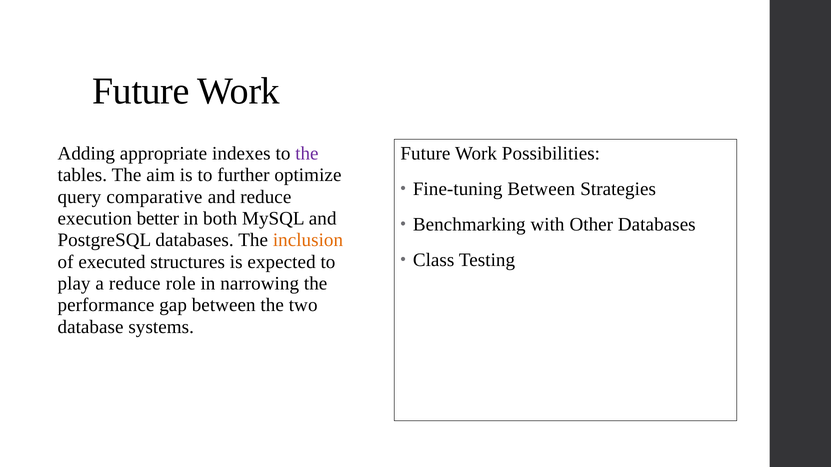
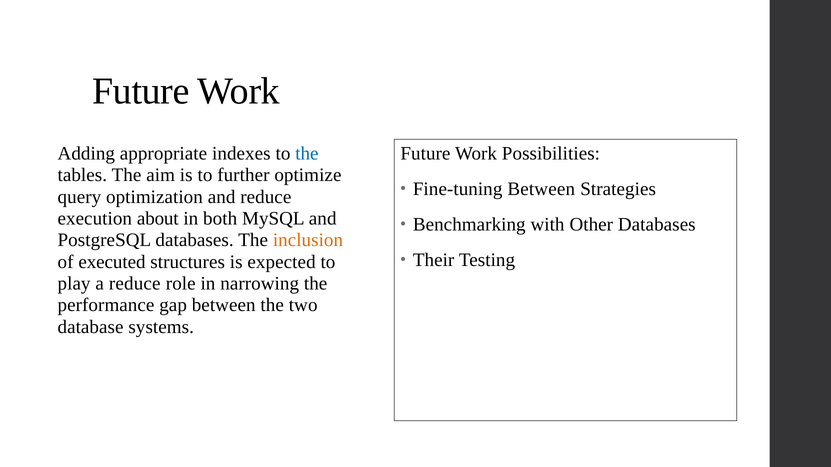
the at (307, 154) colour: purple -> blue
comparative: comparative -> optimization
better: better -> about
Class: Class -> Their
